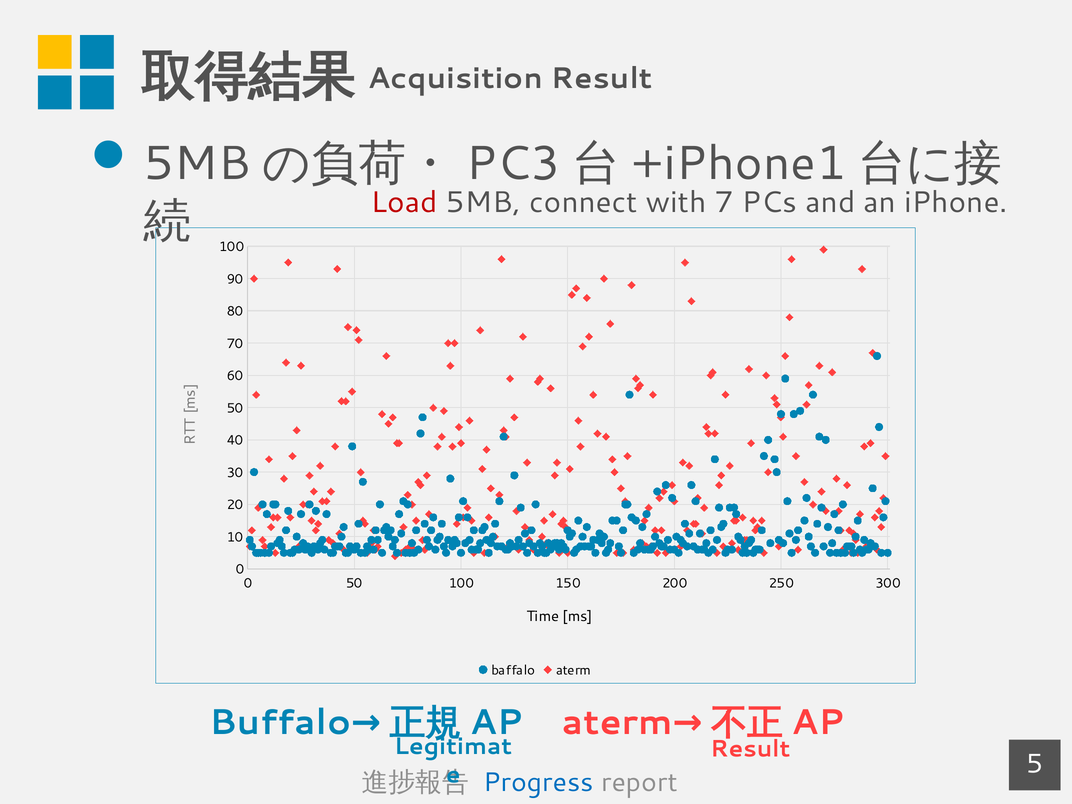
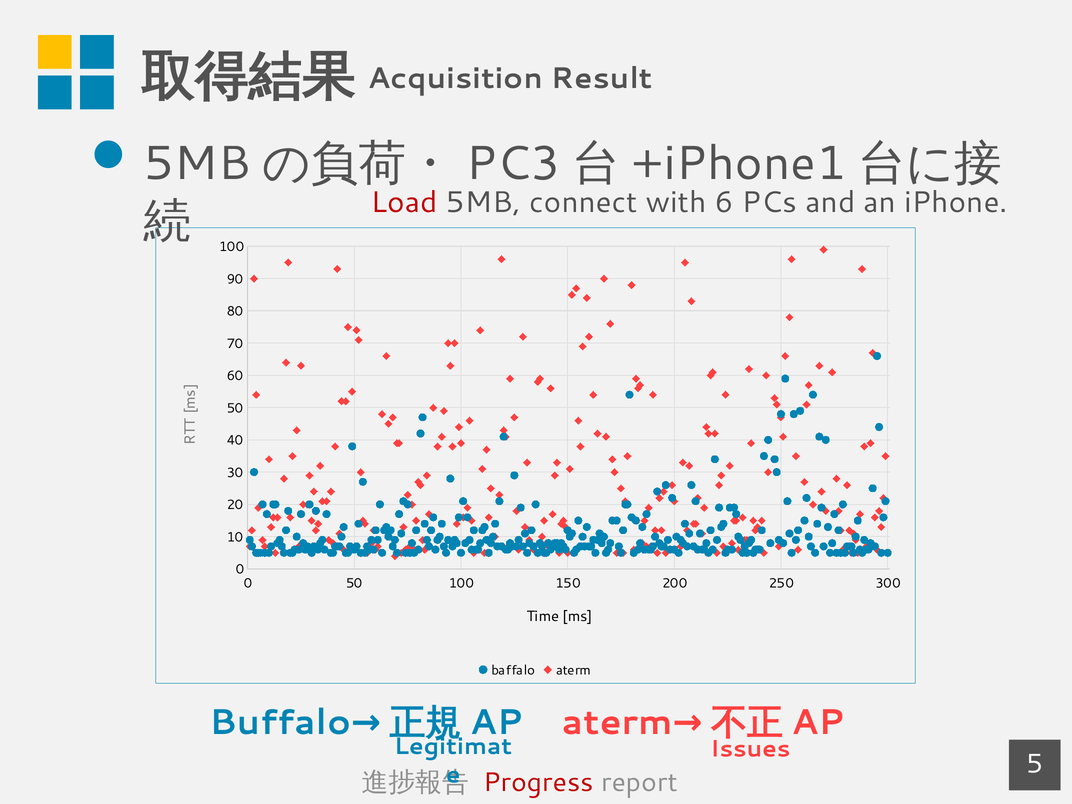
7: 7 -> 6
Result at (750, 749): Result -> Issues
Progress colour: blue -> red
